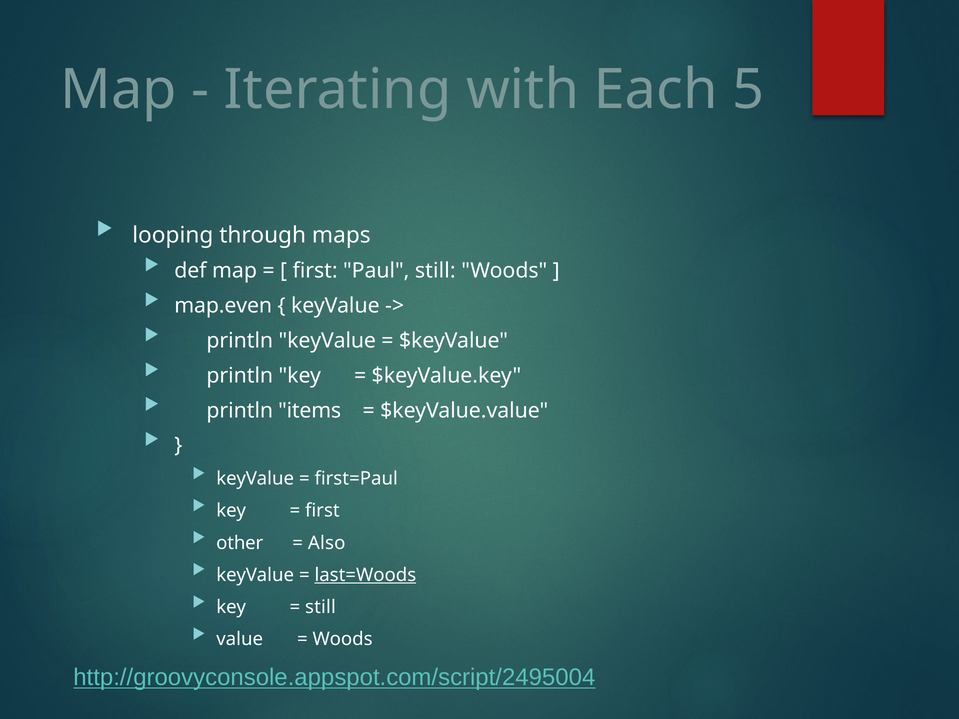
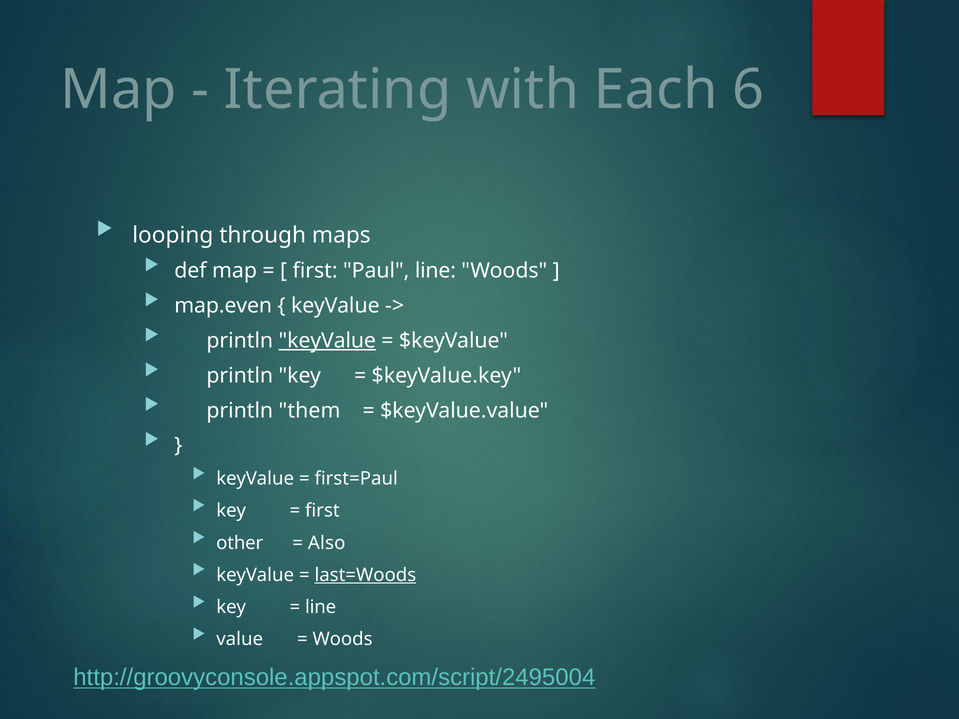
5: 5 -> 6
Paul still: still -> line
keyValue at (327, 341) underline: none -> present
items: items -> them
still at (320, 607): still -> line
